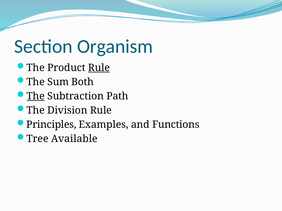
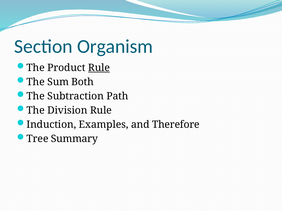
The at (36, 96) underline: present -> none
Principles: Principles -> Induction
Functions: Functions -> Therefore
Available: Available -> Summary
